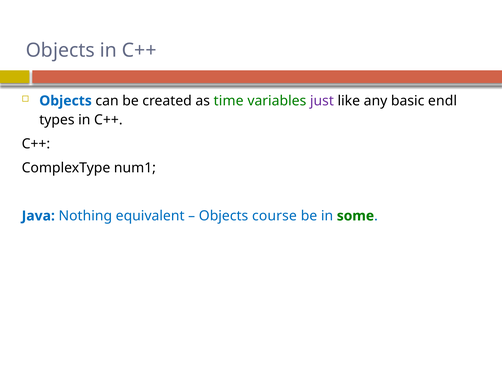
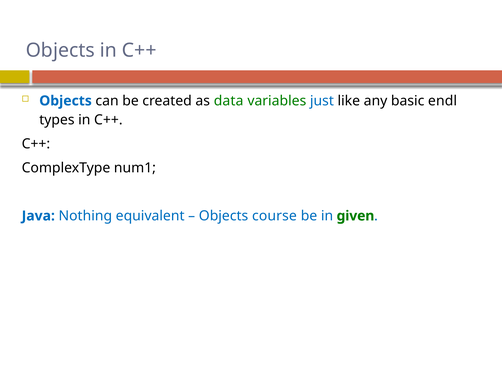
time: time -> data
just colour: purple -> blue
some: some -> given
